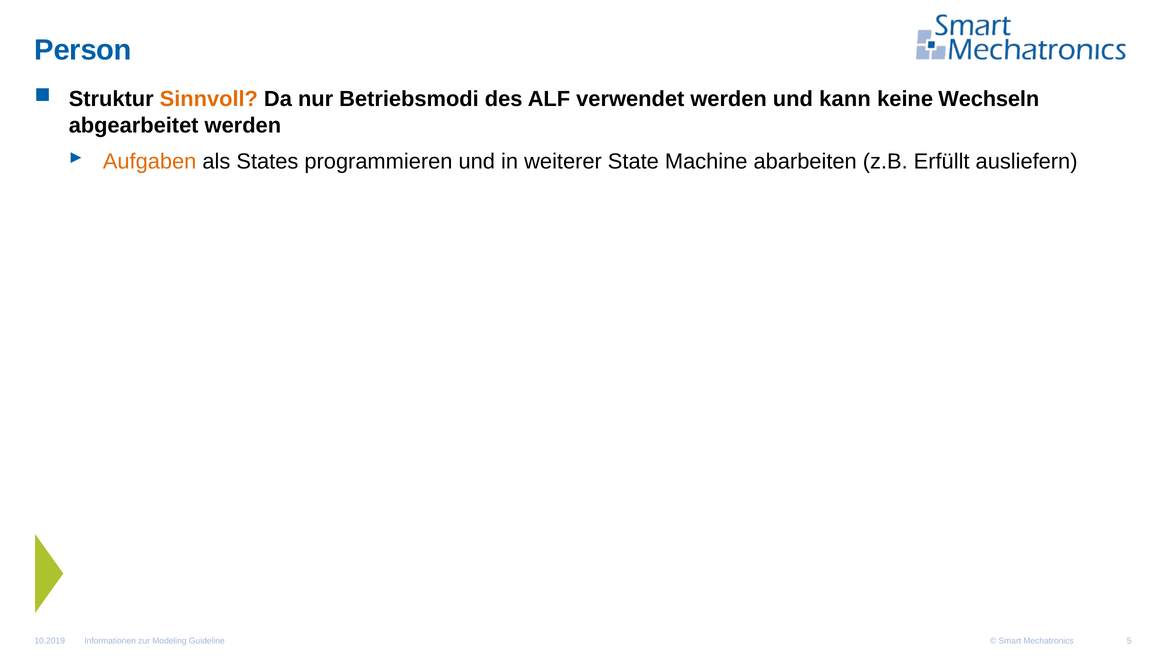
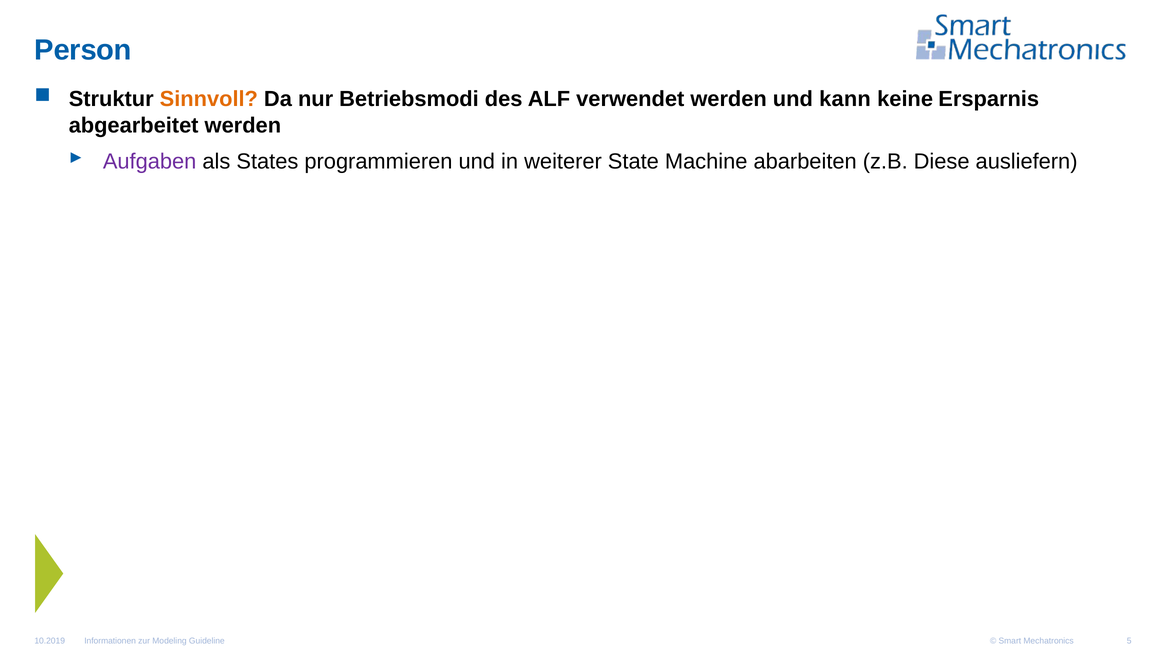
Wechseln: Wechseln -> Ersparnis
Aufgaben colour: orange -> purple
Erfüllt: Erfüllt -> Diese
